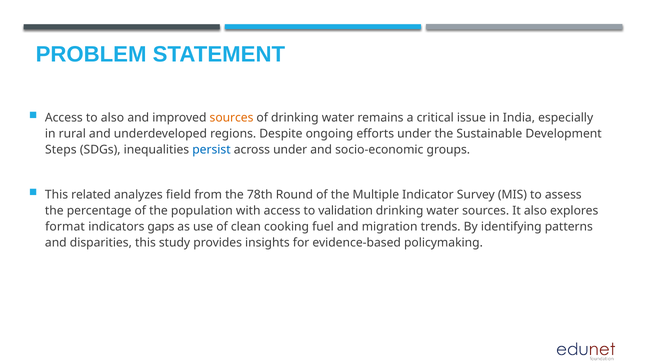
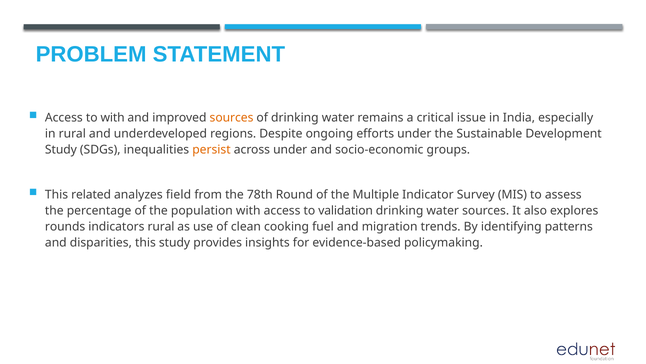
to also: also -> with
Steps at (61, 149): Steps -> Study
persist colour: blue -> orange
format: format -> rounds
indicators gaps: gaps -> rural
